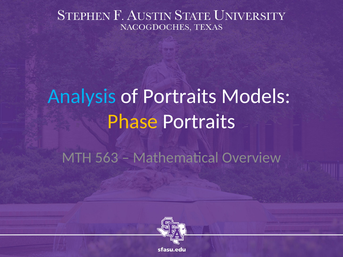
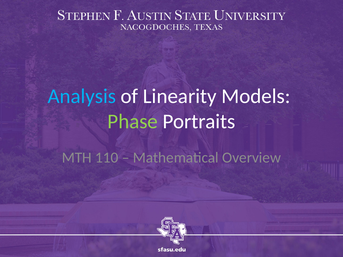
of Portraits: Portraits -> Linearity
Phase colour: yellow -> light green
563: 563 -> 110
